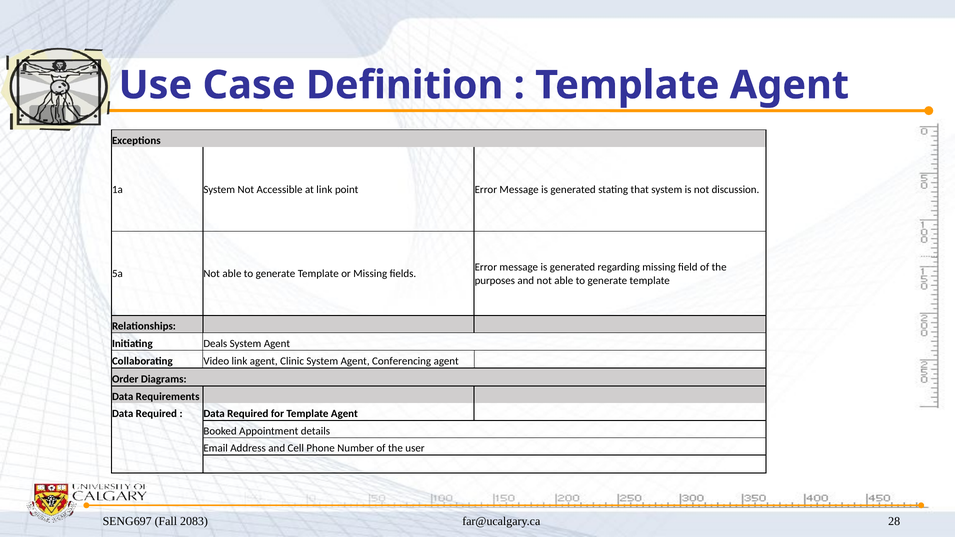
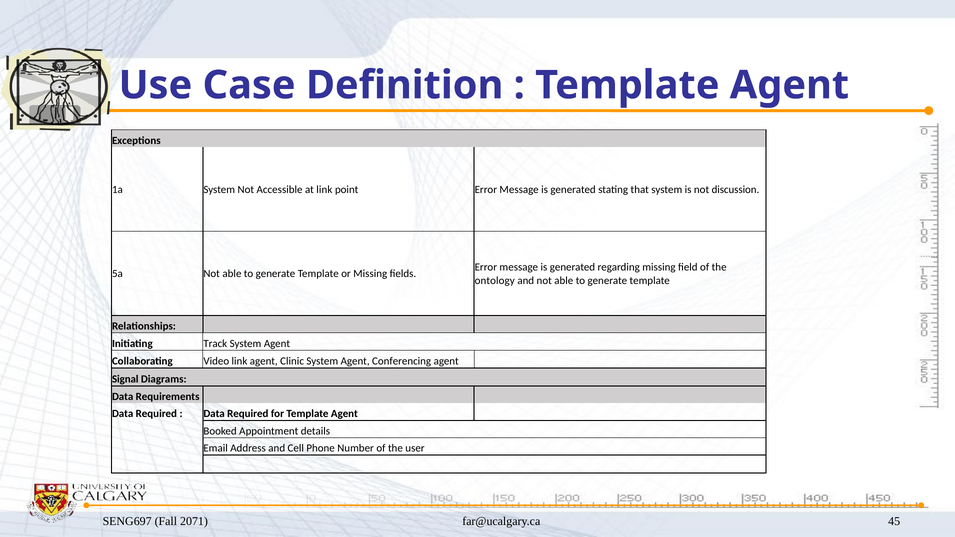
purposes: purposes -> ontology
Deals: Deals -> Track
Order: Order -> Signal
2083: 2083 -> 2071
28: 28 -> 45
